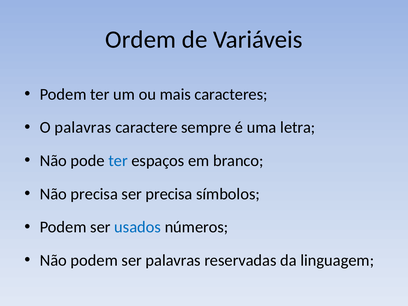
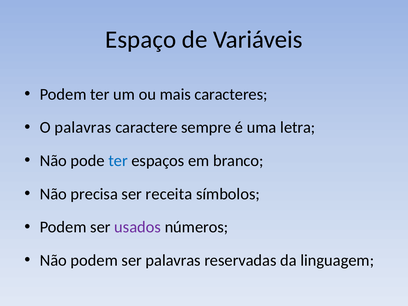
Ordem: Ordem -> Espaço
ser precisa: precisa -> receita
usados colour: blue -> purple
